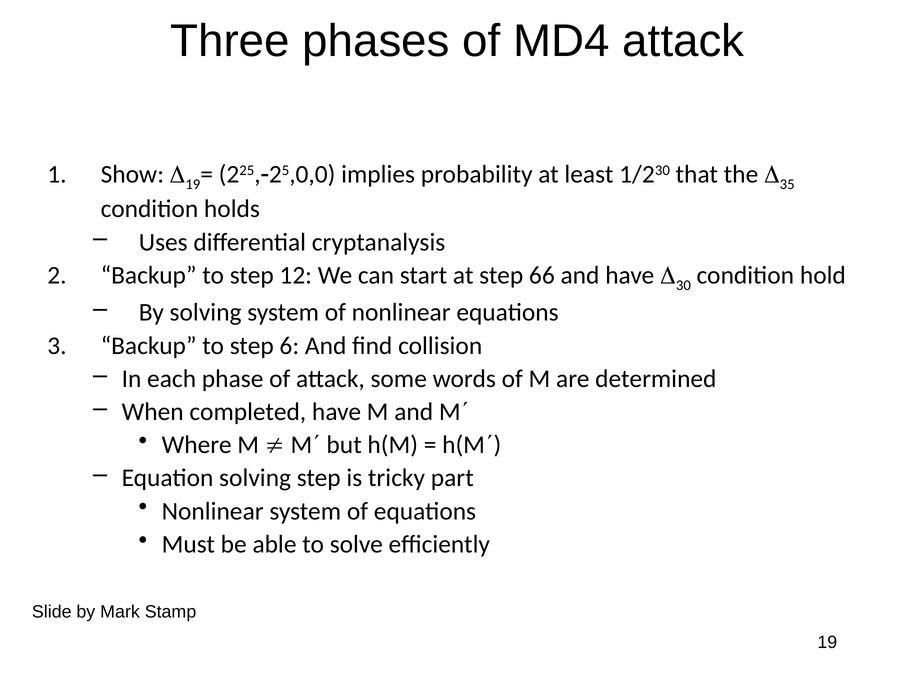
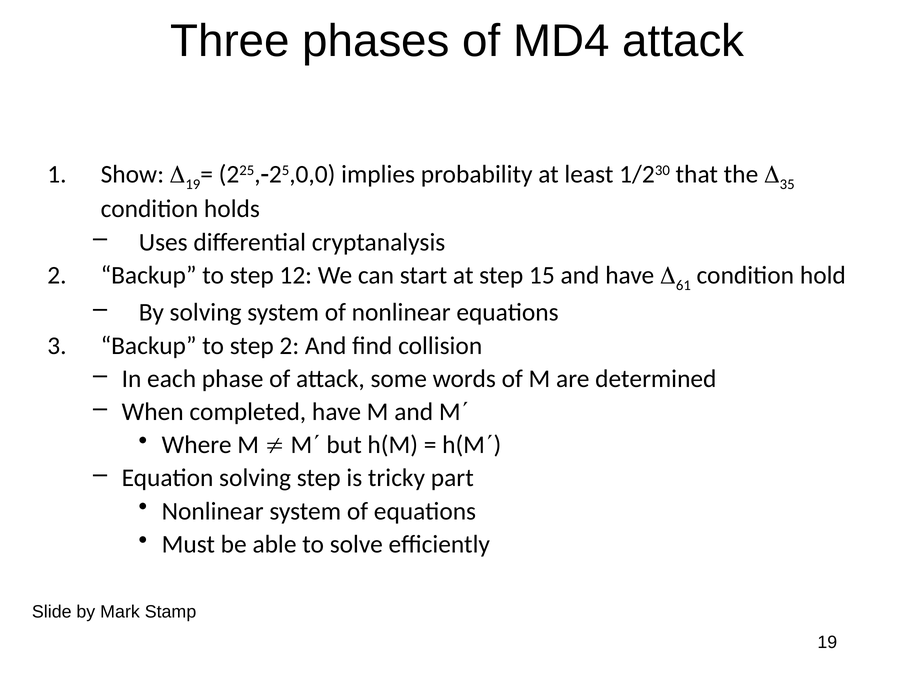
66: 66 -> 15
30: 30 -> 61
step 6: 6 -> 2
